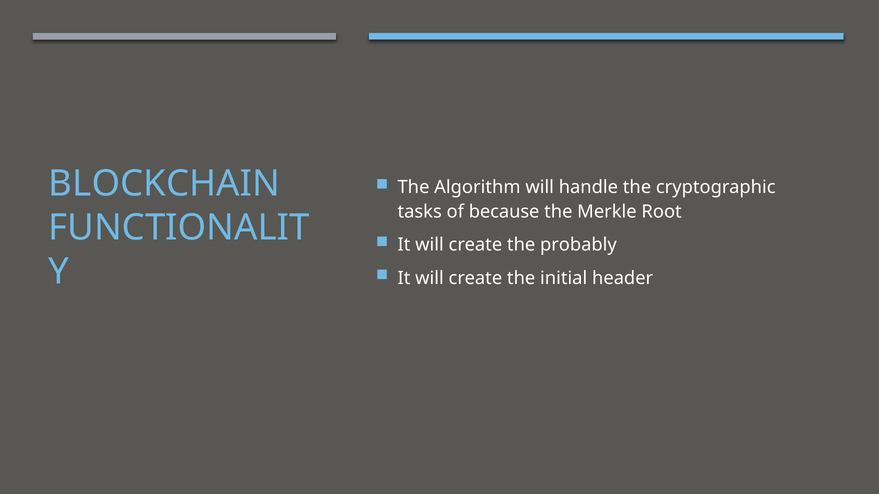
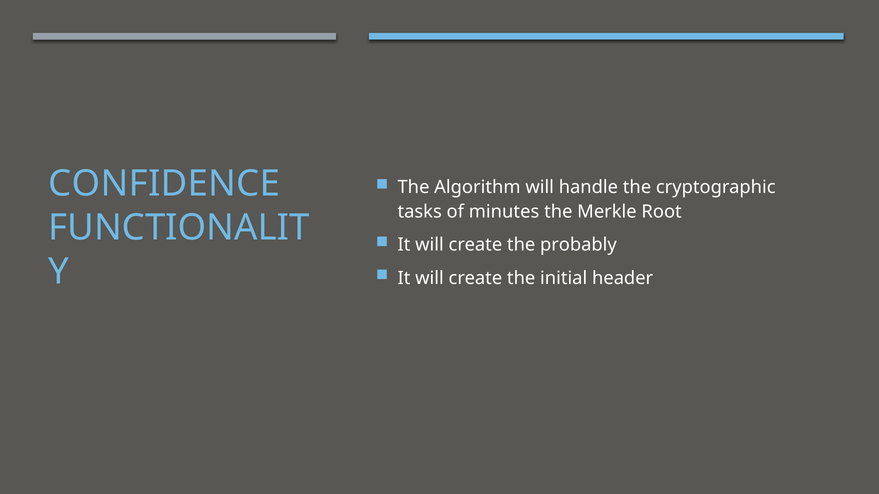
BLOCKCHAIN: BLOCKCHAIN -> CONFIDENCE
because: because -> minutes
